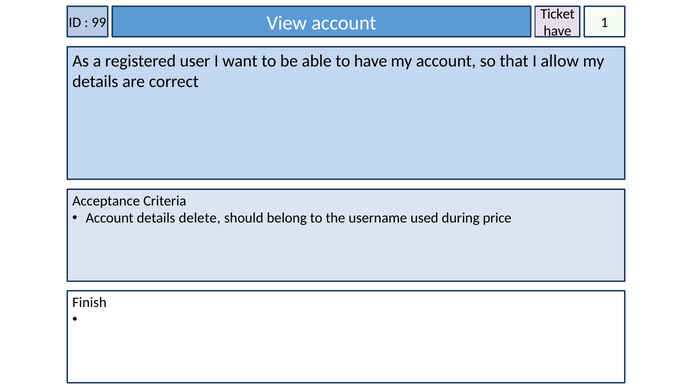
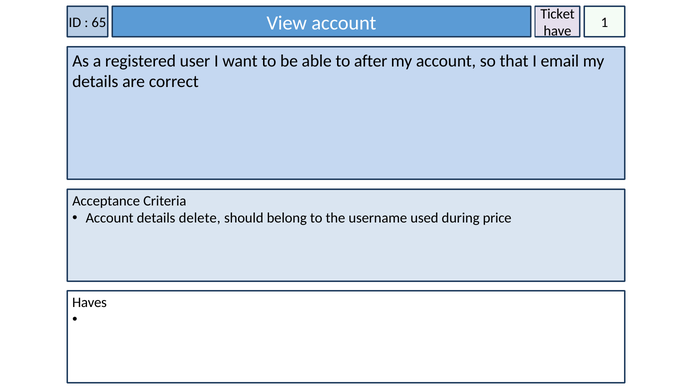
99: 99 -> 65
to have: have -> after
allow: allow -> email
Finish: Finish -> Haves
